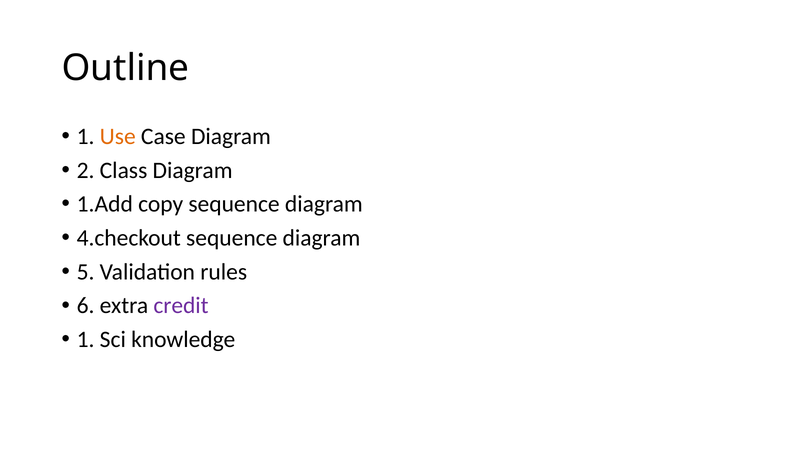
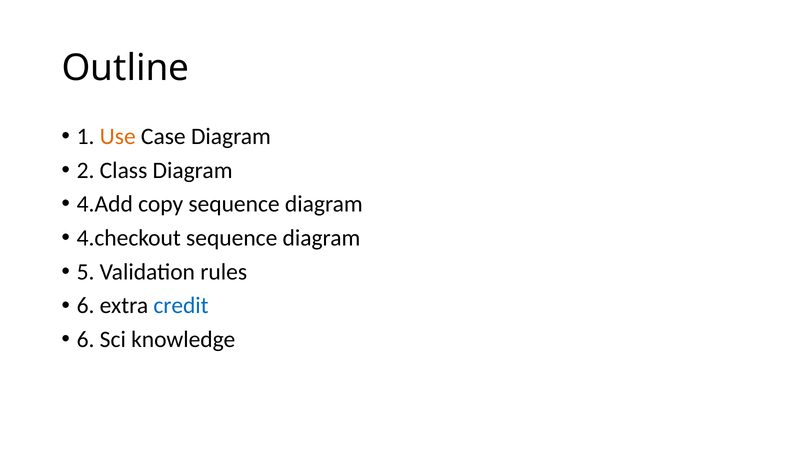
1.Add: 1.Add -> 4.Add
credit colour: purple -> blue
1 at (86, 339): 1 -> 6
